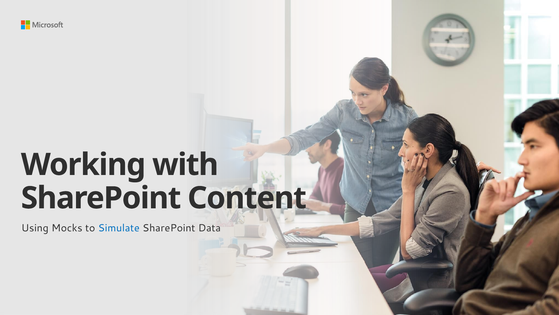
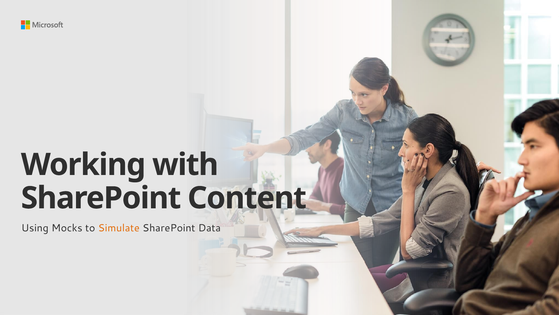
Simulate colour: blue -> orange
